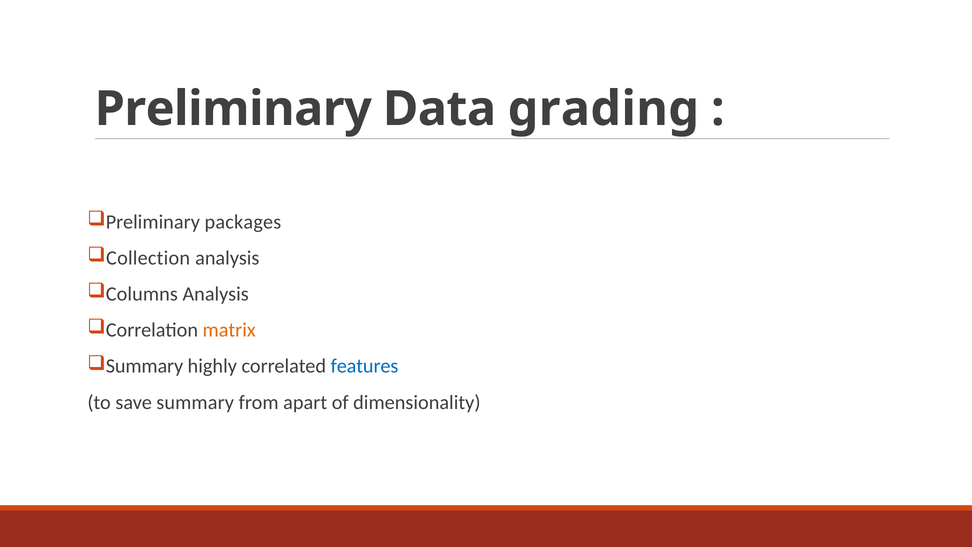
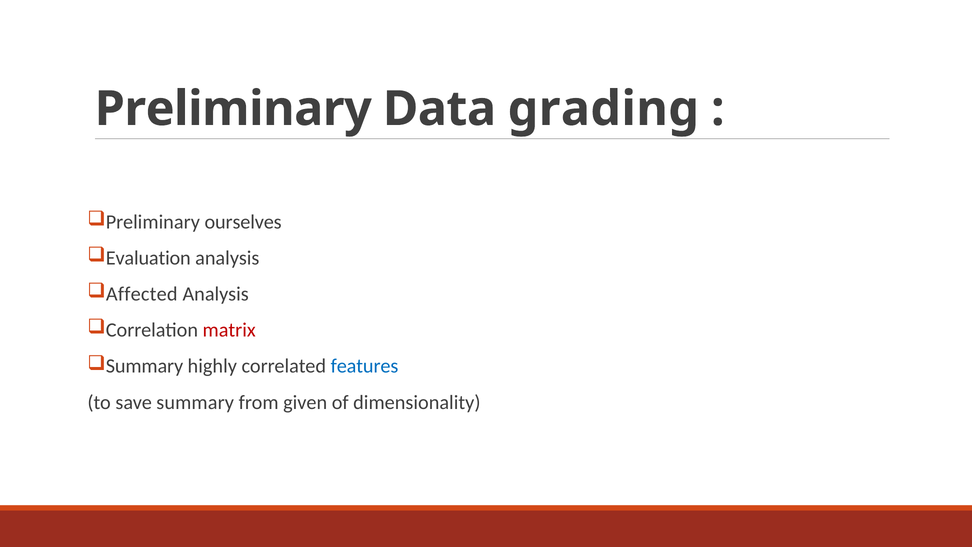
packages: packages -> ourselves
Collection: Collection -> Evaluation
Columns: Columns -> Affected
matrix colour: orange -> red
apart: apart -> given
